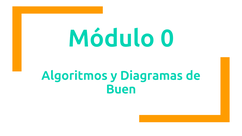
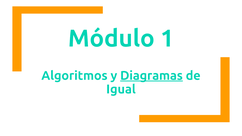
0: 0 -> 1
Diagramas underline: none -> present
Buen: Buen -> Igual
